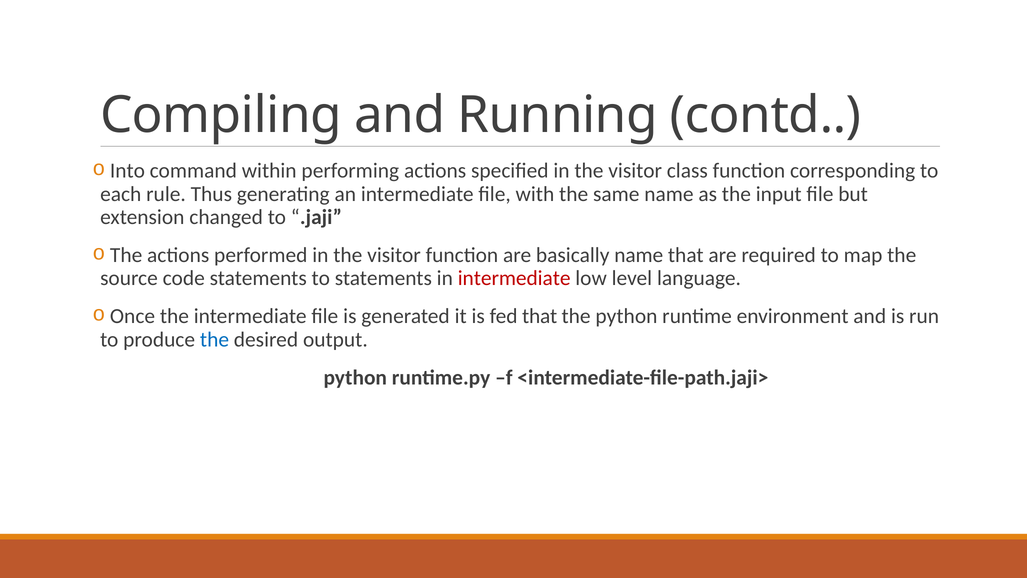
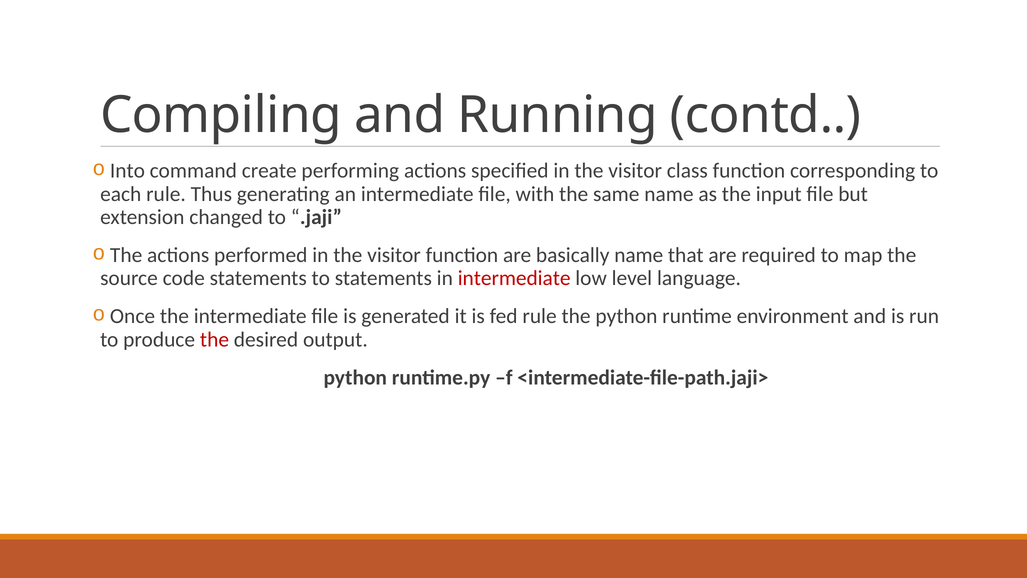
within: within -> create
fed that: that -> rule
the at (214, 339) colour: blue -> red
